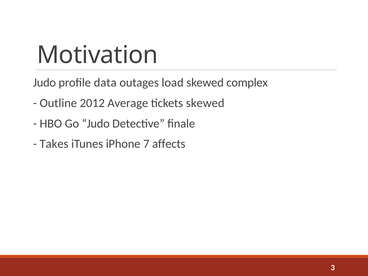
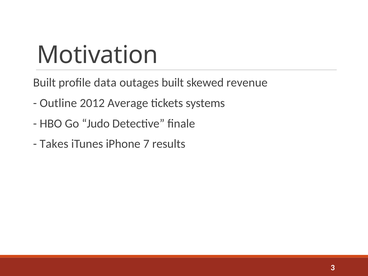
Judo at (44, 83): Judo -> Built
outages load: load -> built
complex: complex -> revenue
tickets skewed: skewed -> systems
affects: affects -> results
